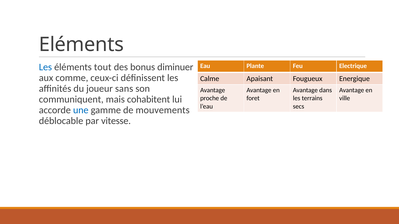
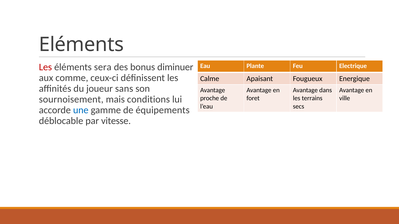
Les at (45, 67) colour: blue -> red
tout: tout -> sera
communiquent: communiquent -> sournoisement
cohabitent: cohabitent -> conditions
mouvements: mouvements -> équipements
